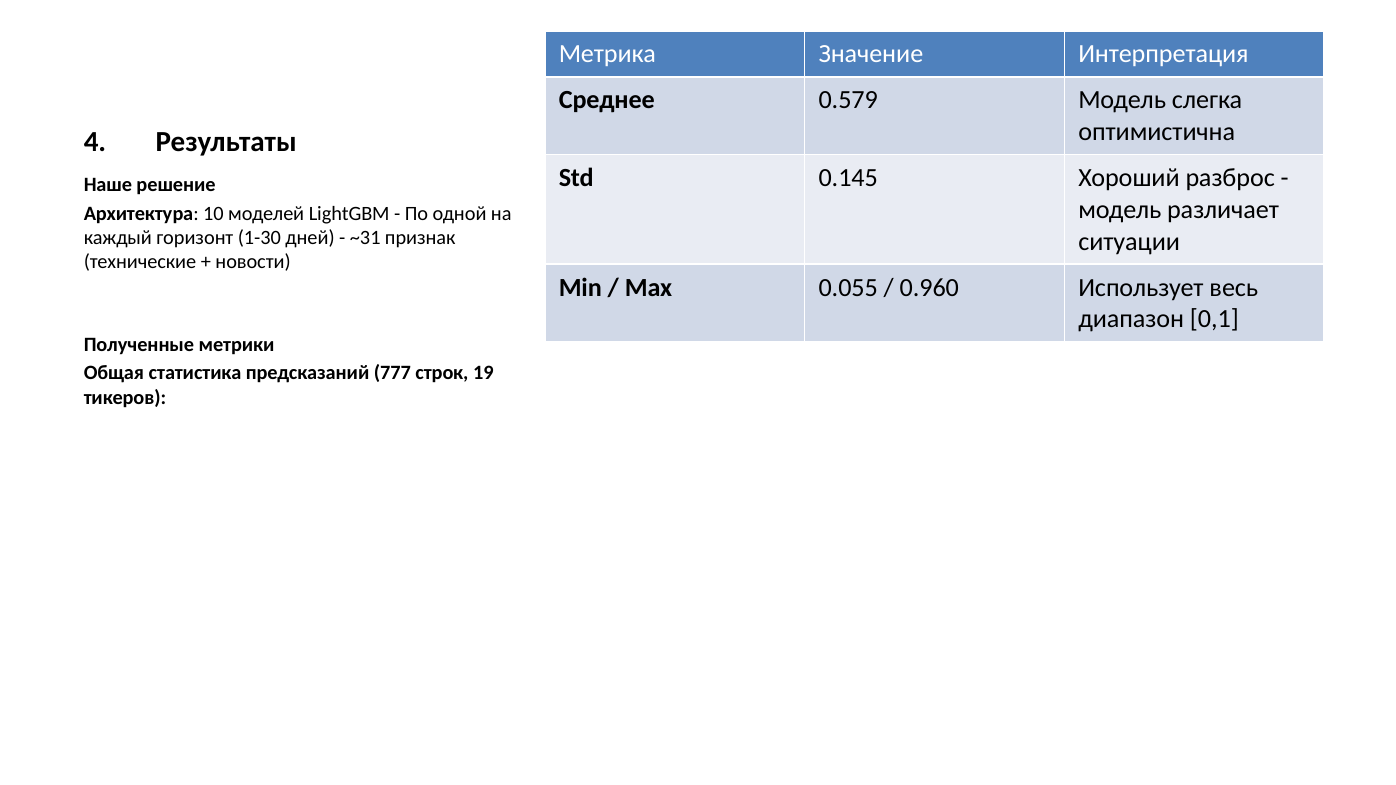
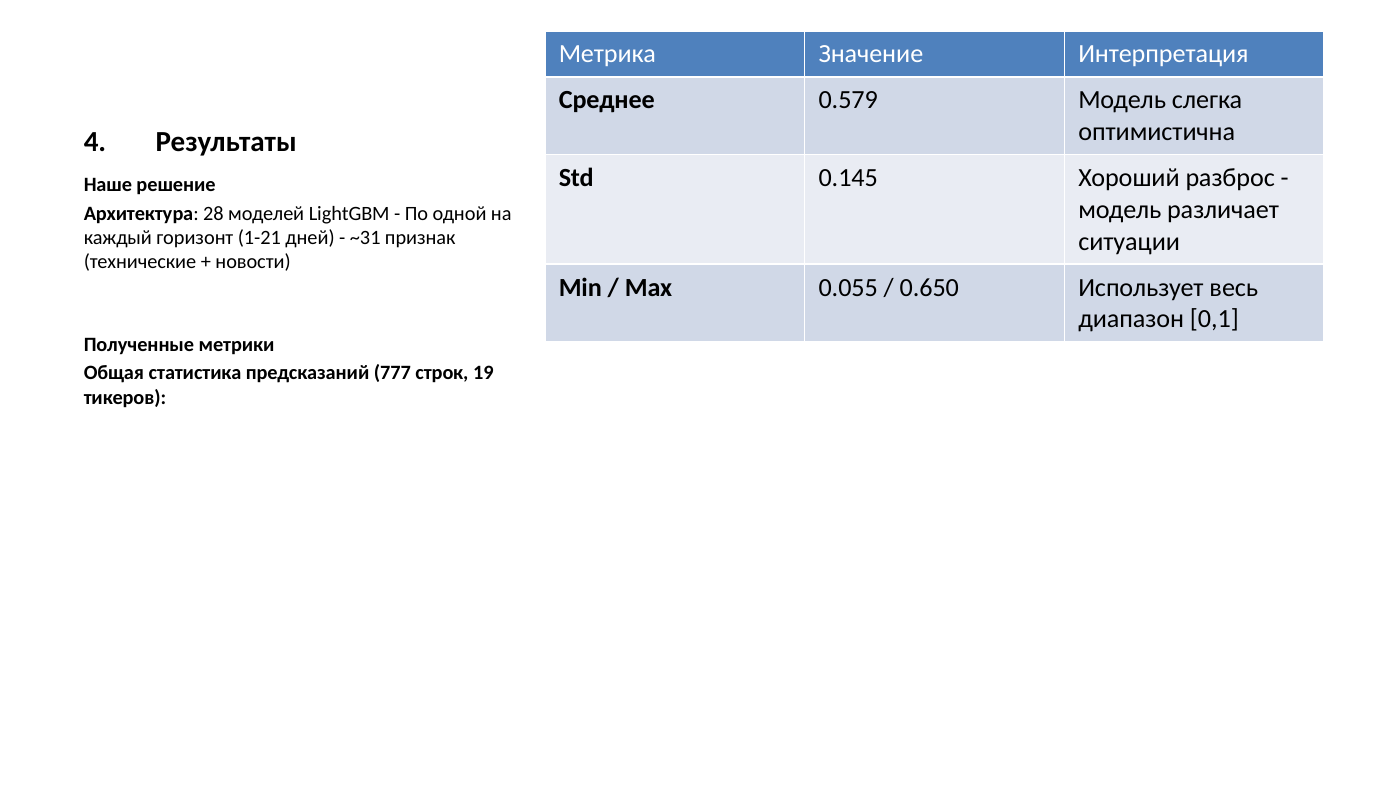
10: 10 -> 28
1-30: 1-30 -> 1-21
0.960: 0.960 -> 0.650
